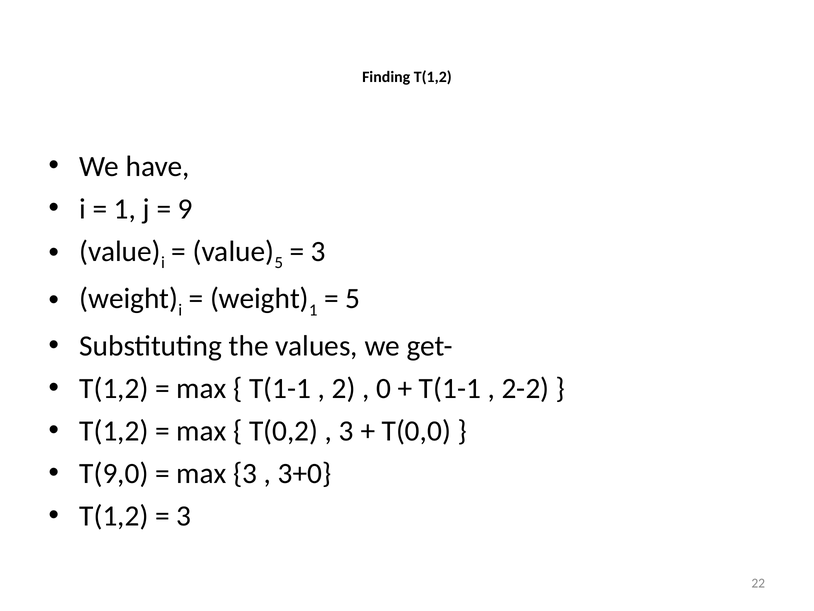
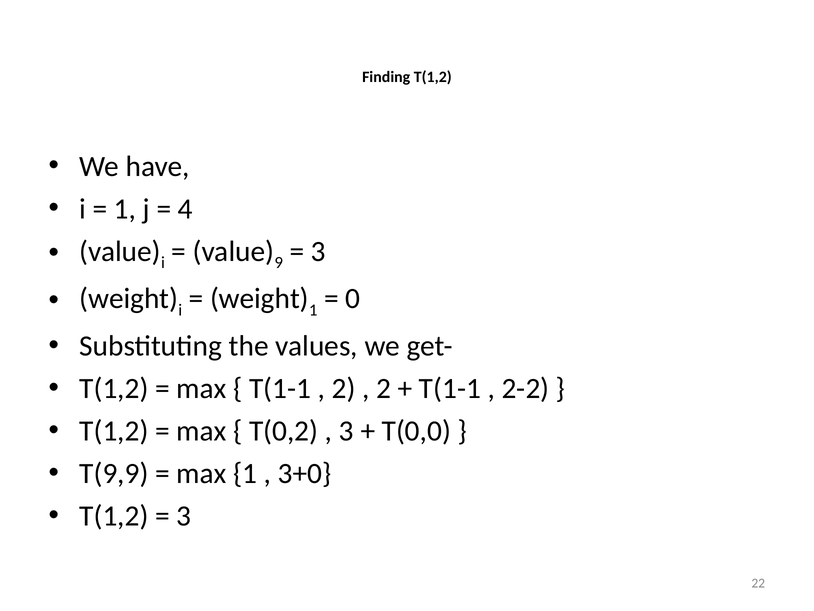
9: 9 -> 4
5 at (279, 263): 5 -> 9
5 at (353, 299): 5 -> 0
0 at (384, 388): 0 -> 2
T(9,0: T(9,0 -> T(9,9
max 3: 3 -> 1
